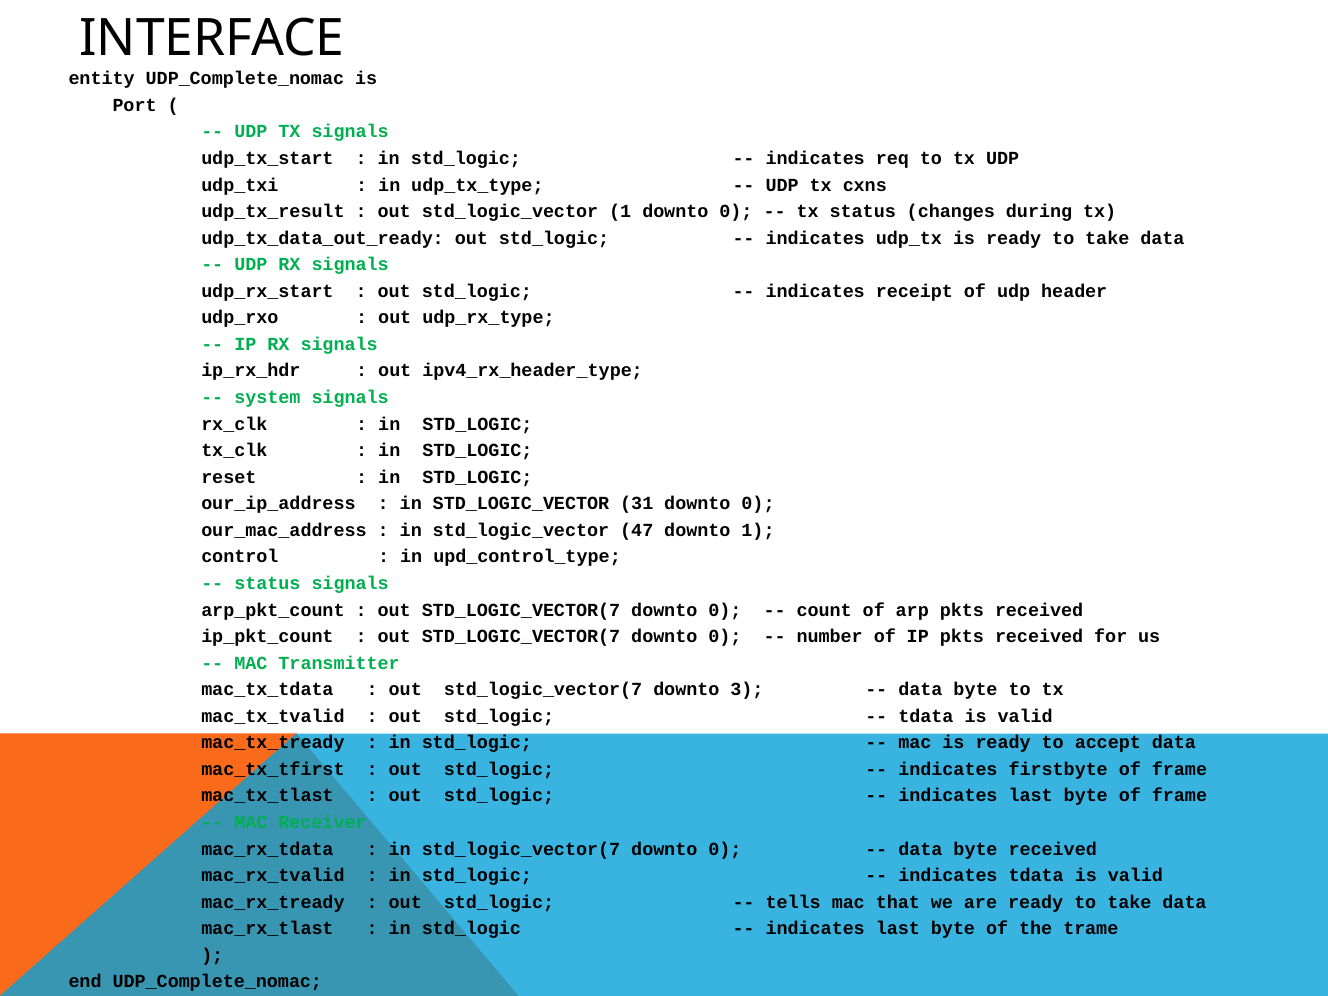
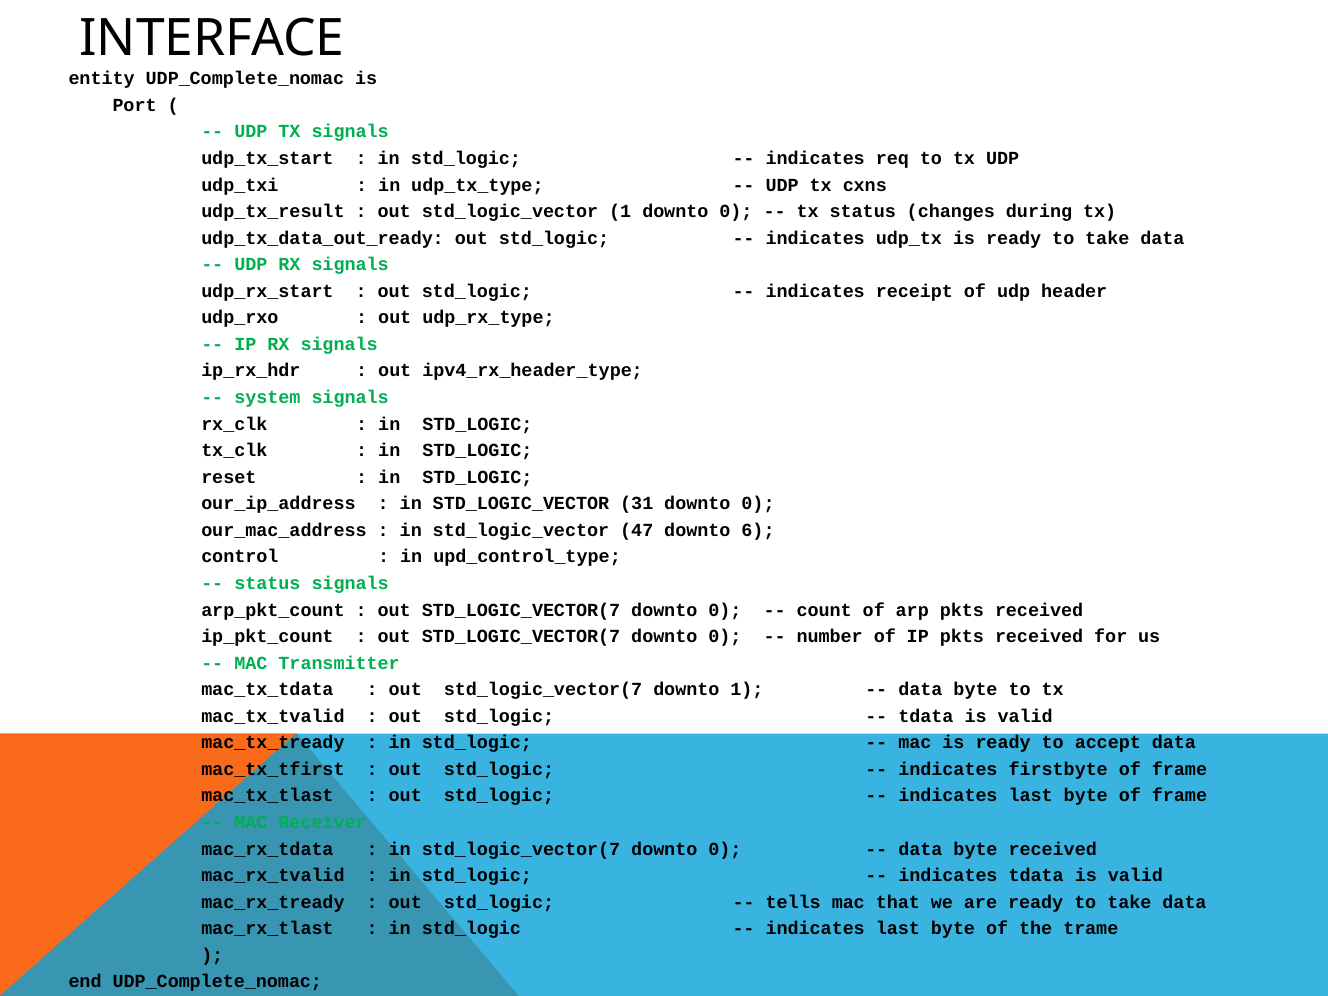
downto 1: 1 -> 6
downto 3: 3 -> 1
